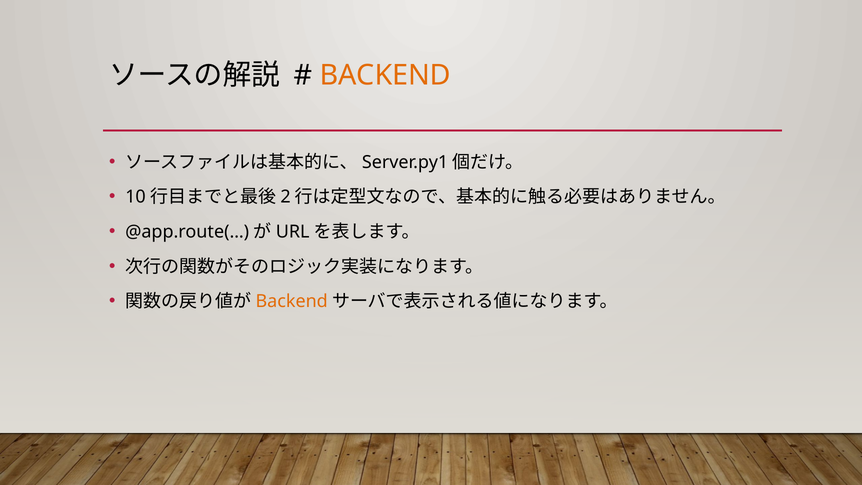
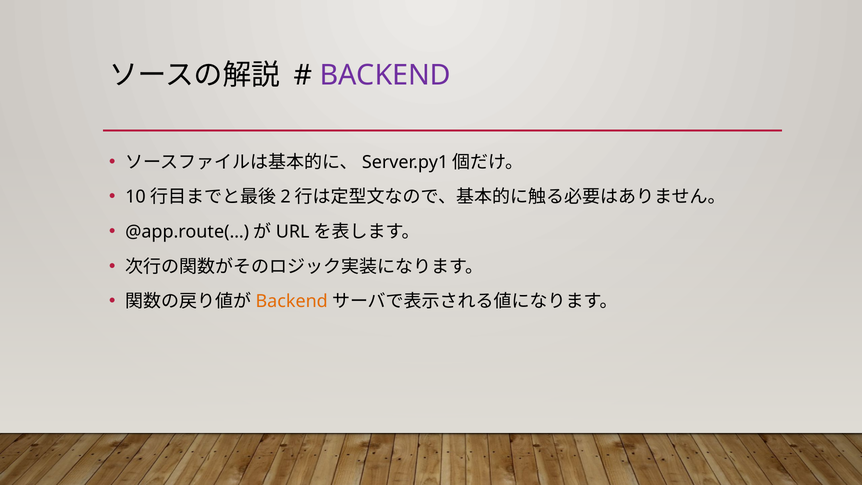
BACKEND at (385, 75) colour: orange -> purple
